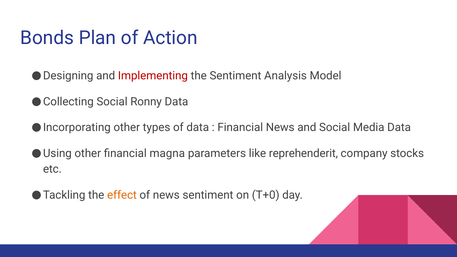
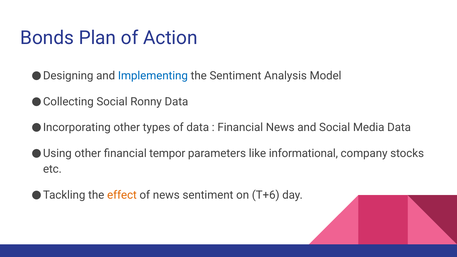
Implementing colour: red -> blue
magna: magna -> tempor
reprehenderit: reprehenderit -> informational
T+0: T+0 -> T+6
